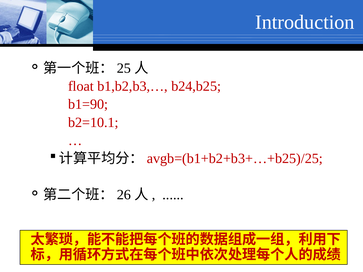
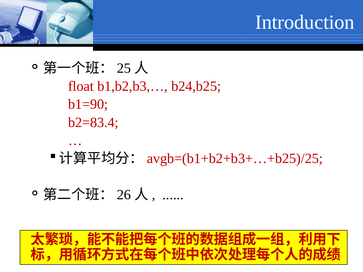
b2=10.1: b2=10.1 -> b2=83.4
